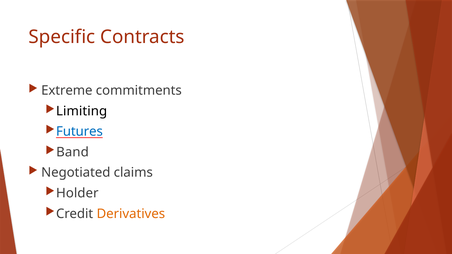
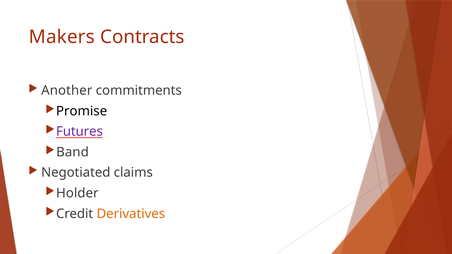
Specific: Specific -> Makers
Extreme: Extreme -> Another
Limiting: Limiting -> Promise
Futures colour: blue -> purple
